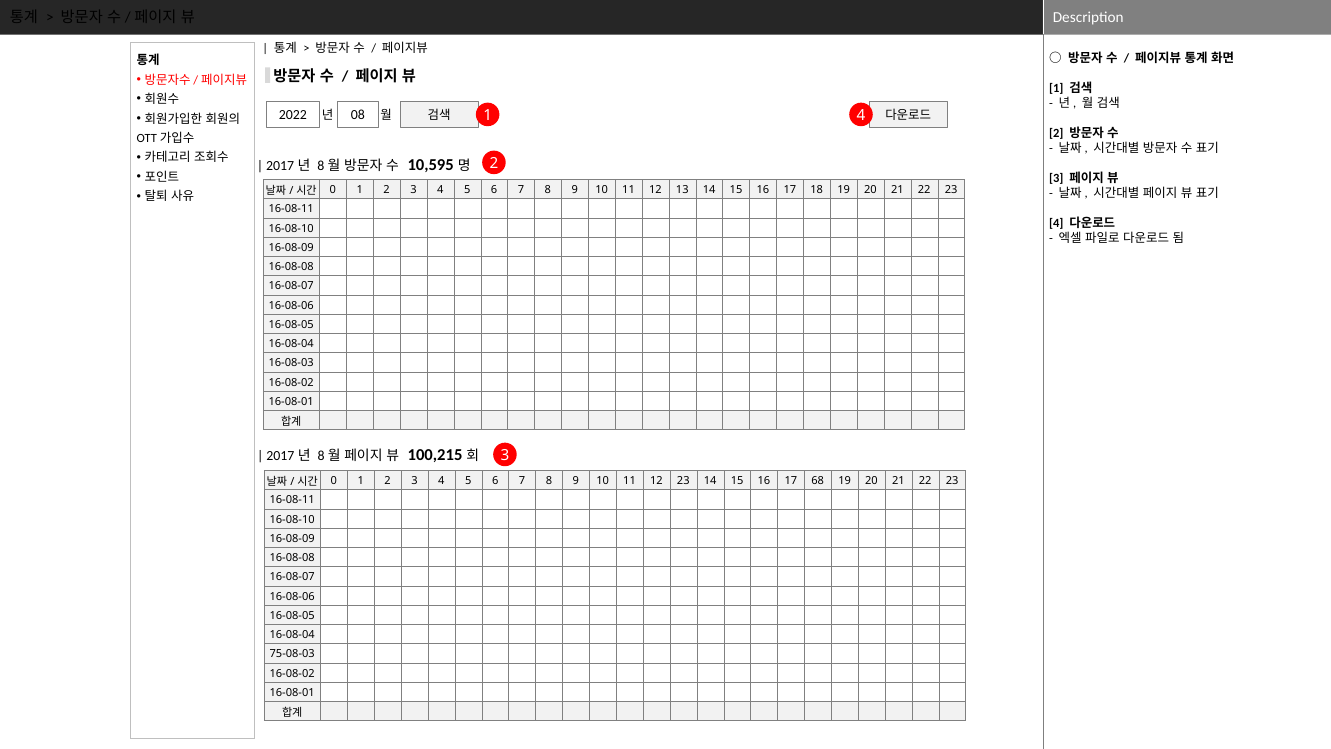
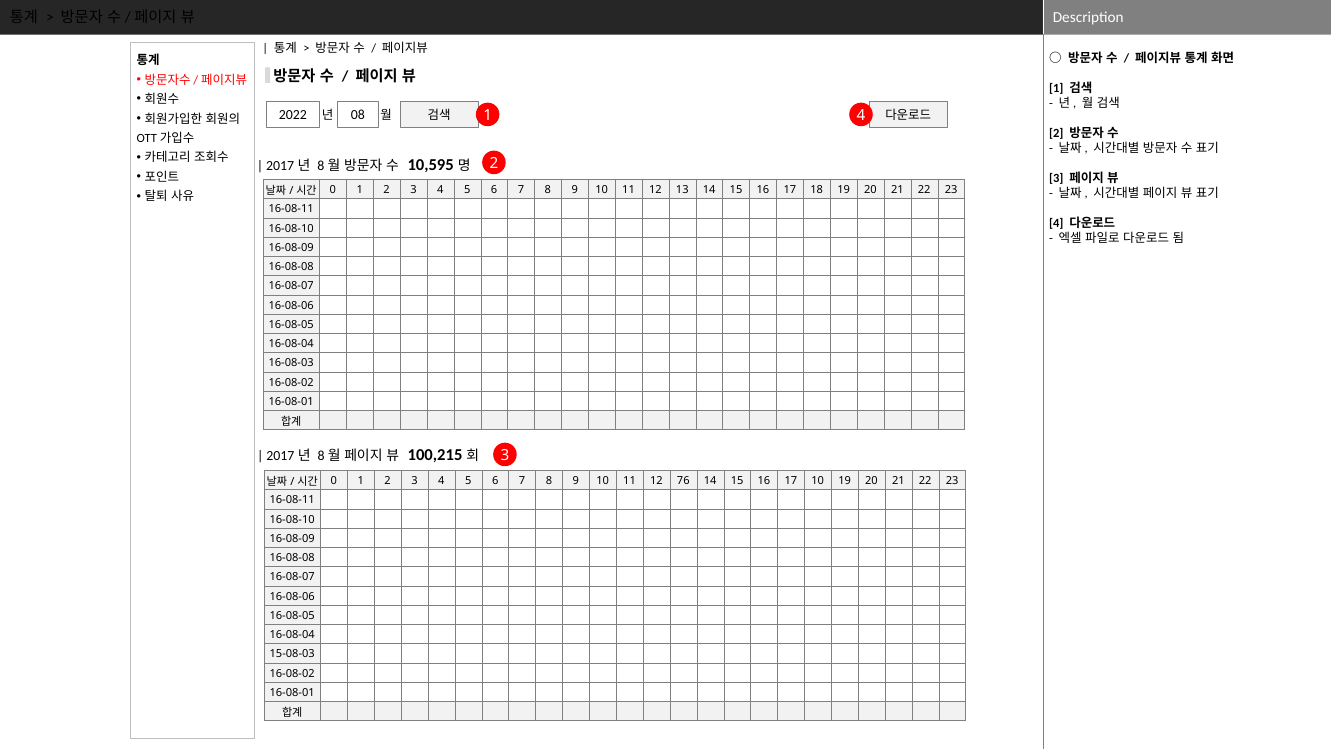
12 23: 23 -> 76
17 68: 68 -> 10
75-08-03: 75-08-03 -> 15-08-03
